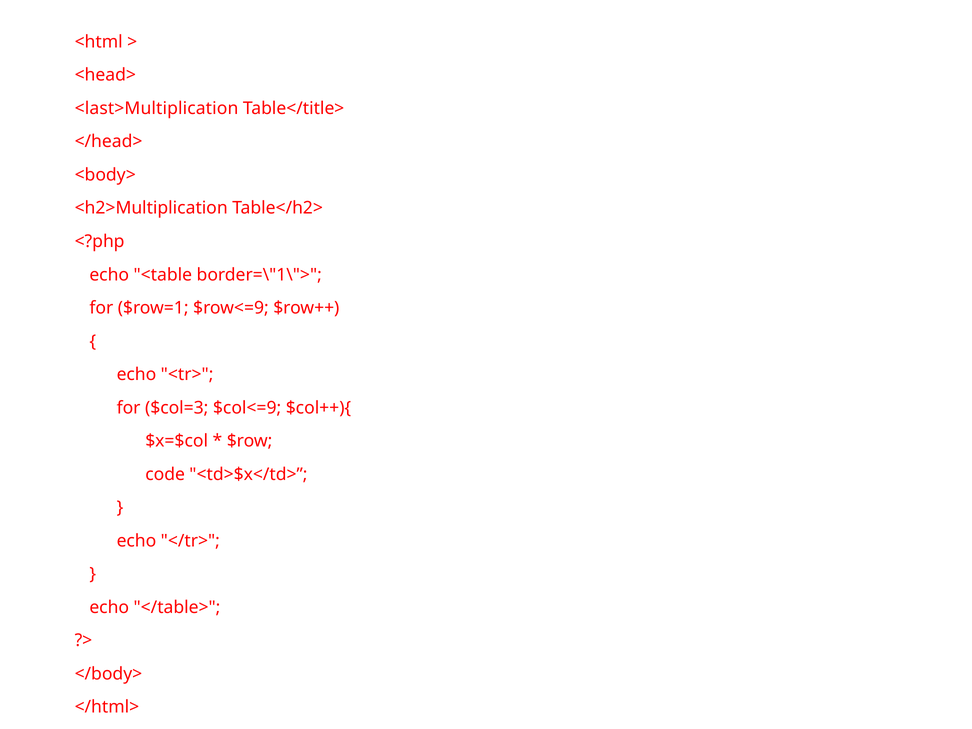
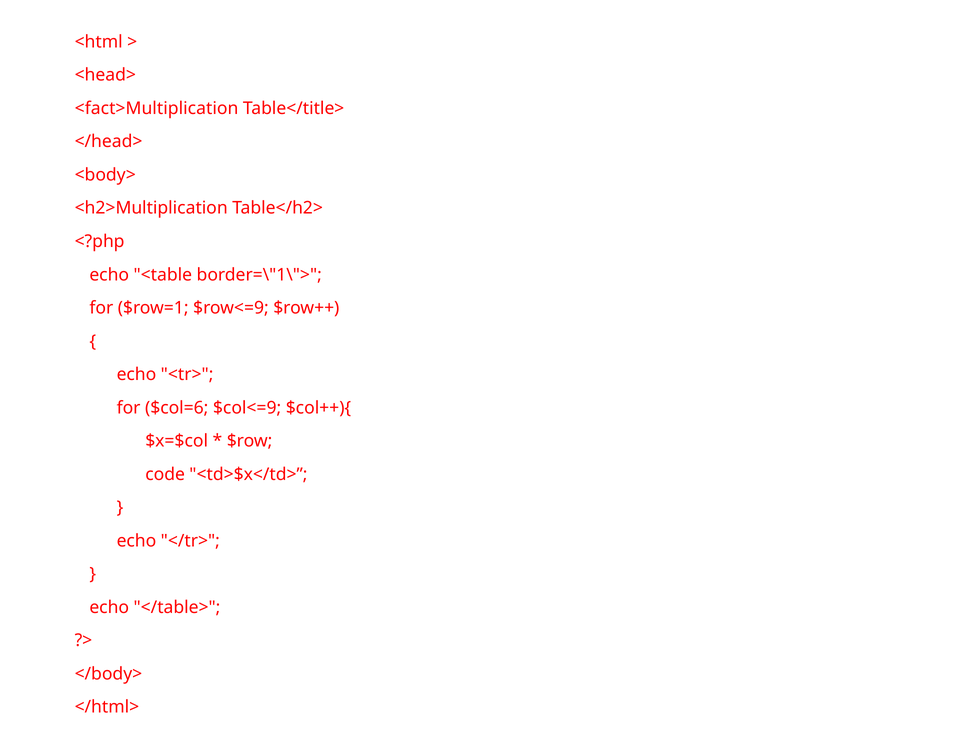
<last>Multiplication: <last>Multiplication -> <fact>Multiplication
$col=3: $col=3 -> $col=6
